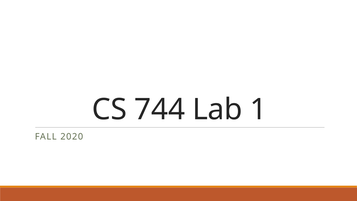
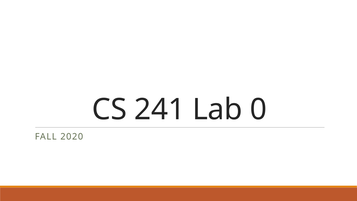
744: 744 -> 241
1: 1 -> 0
